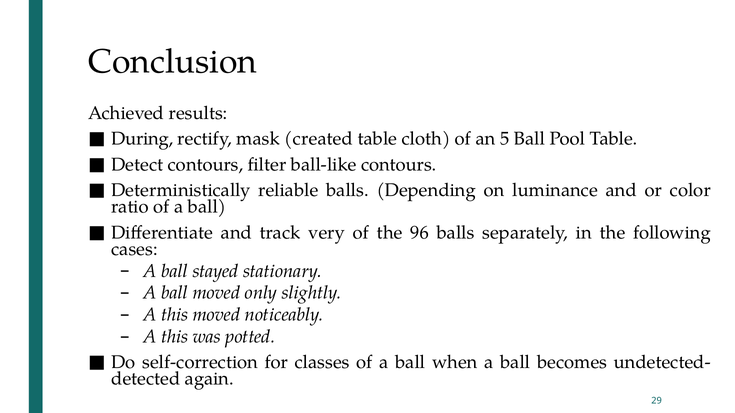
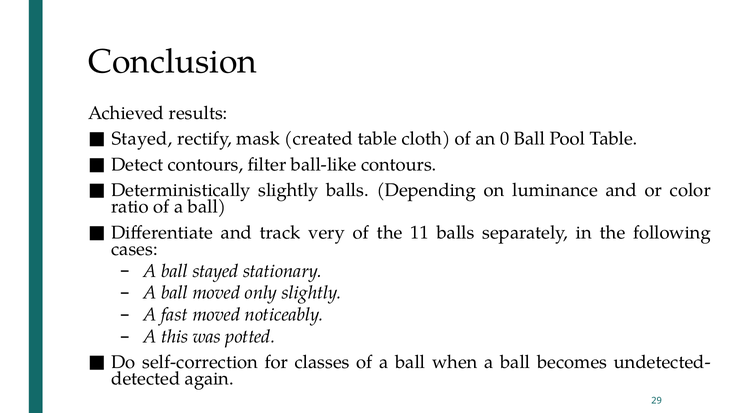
During at (142, 139): During -> Stayed
5: 5 -> 0
Deterministically reliable: reliable -> slightly
96: 96 -> 11
this at (175, 315): this -> fast
